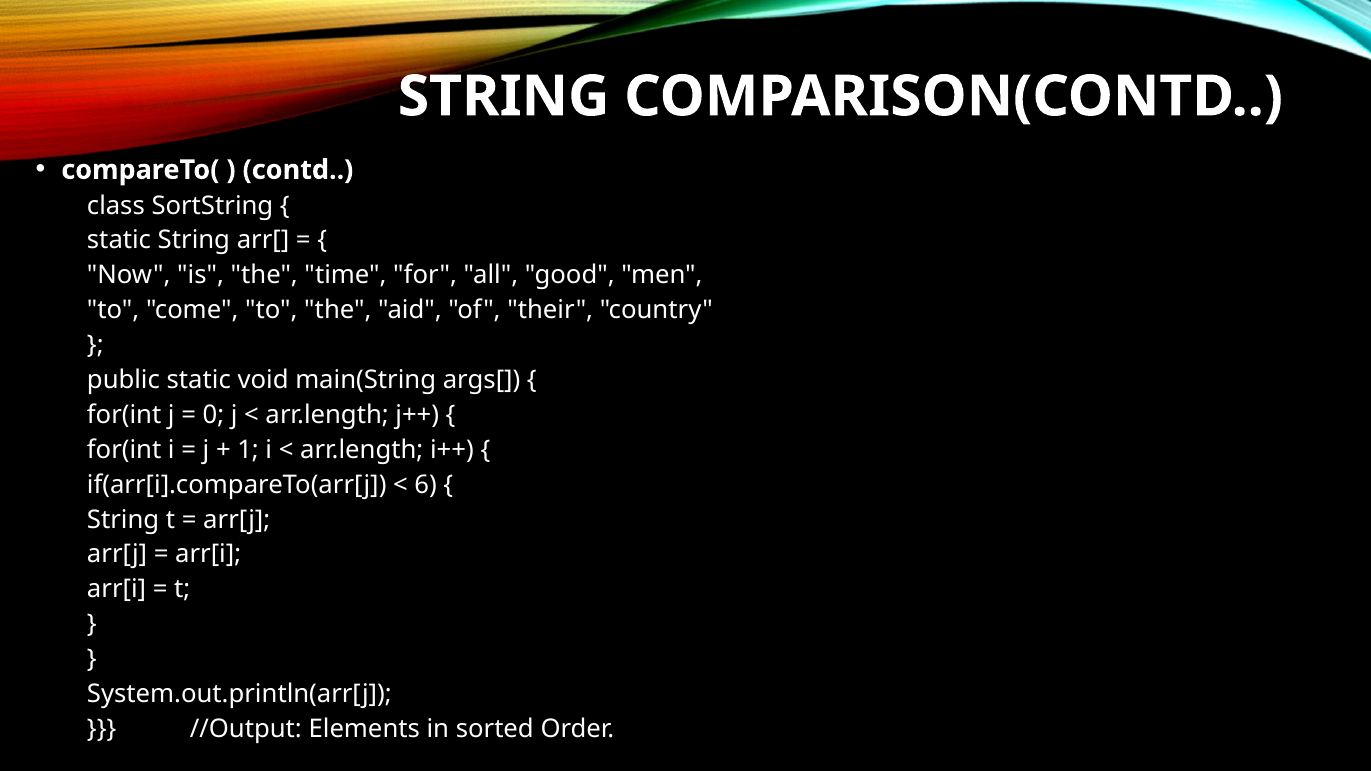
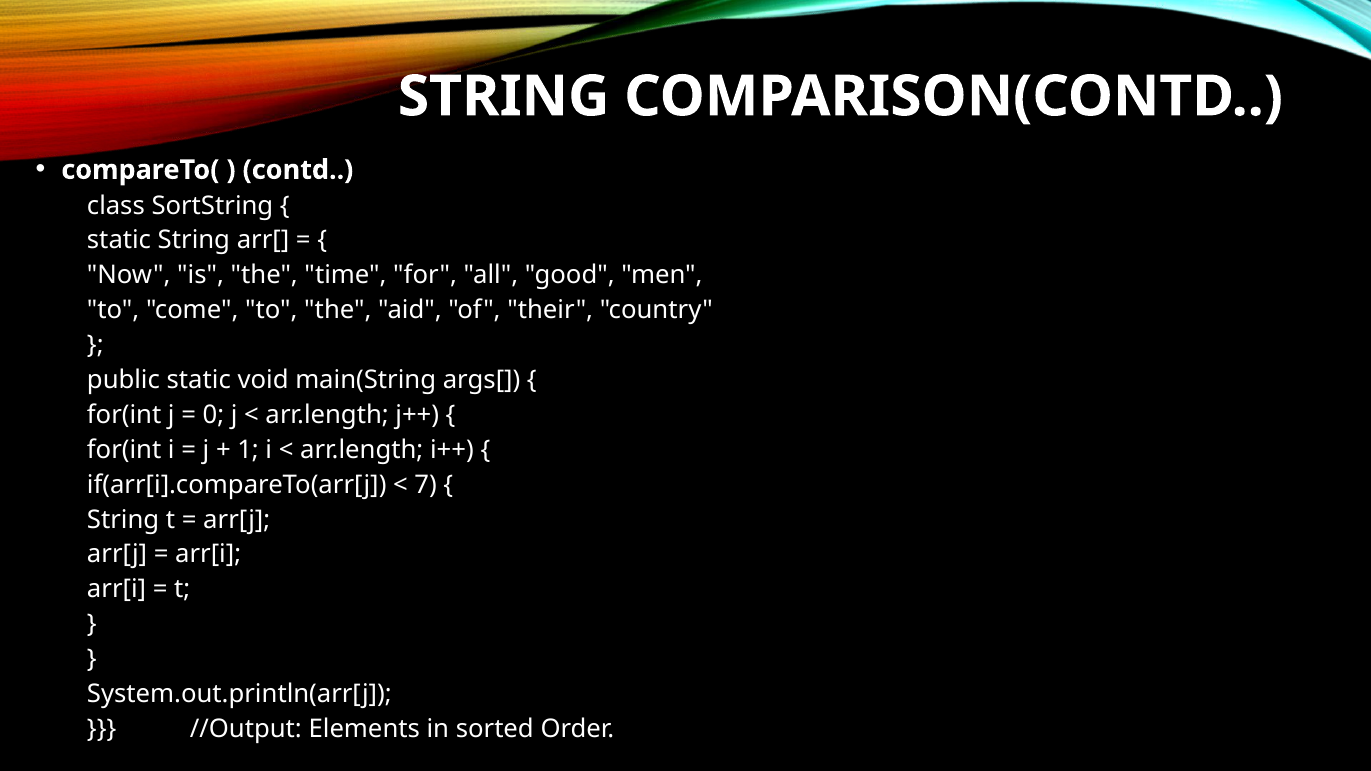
6: 6 -> 7
